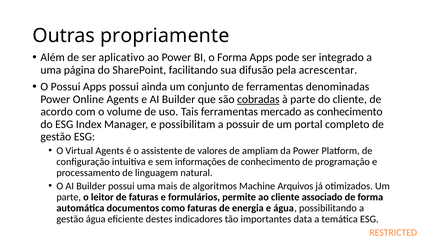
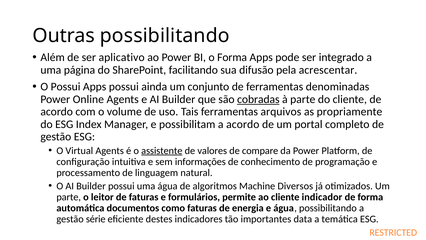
Outras propriamente: propriamente -> possibilitando
mercado: mercado -> arquivos
as conhecimento: conhecimento -> propriamente
a possuir: possuir -> acordo
assistente underline: none -> present
ampliam: ampliam -> compare
uma mais: mais -> água
Arquivos: Arquivos -> Diversos
associado: associado -> indicador
gestão água: água -> série
